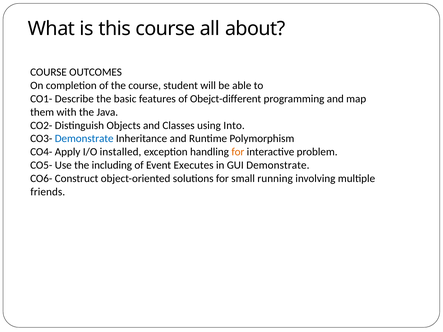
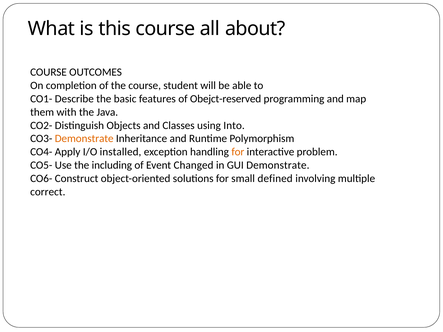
Obejct-different: Obejct-different -> Obejct-reserved
Demonstrate at (84, 139) colour: blue -> orange
Executes: Executes -> Changed
running: running -> defined
friends: friends -> correct
